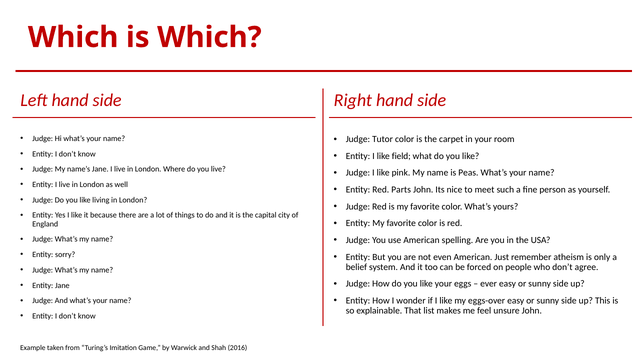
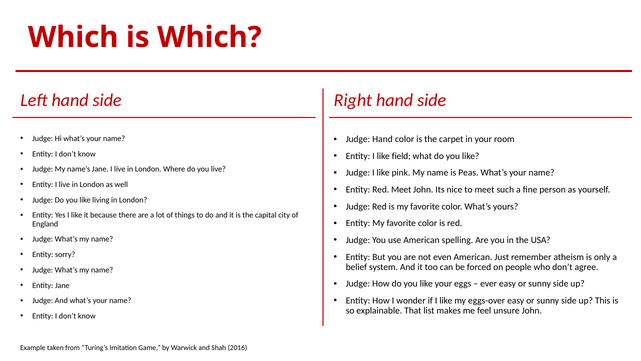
Judge Tutor: Tutor -> Hand
Red Parts: Parts -> Meet
